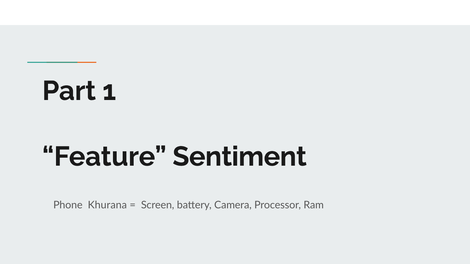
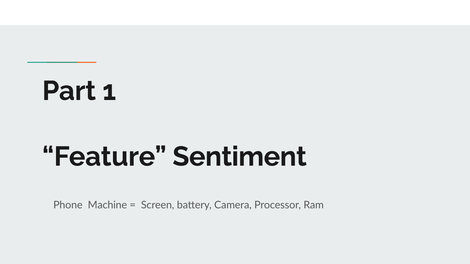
Khurana: Khurana -> Machine
